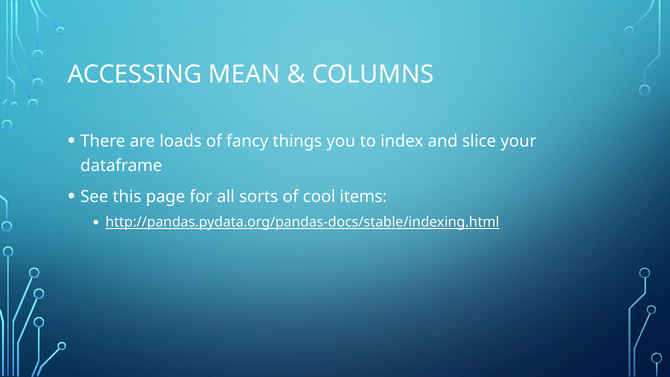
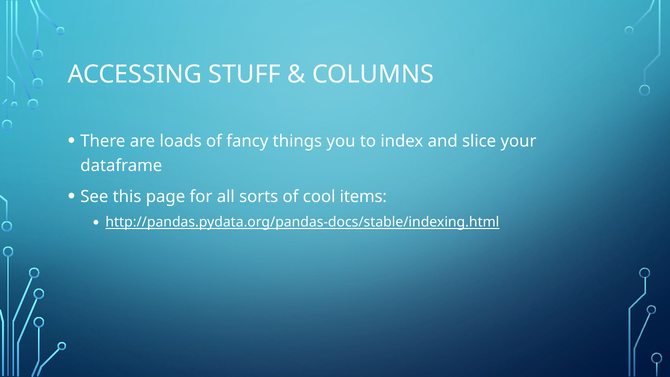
MEAN: MEAN -> STUFF
